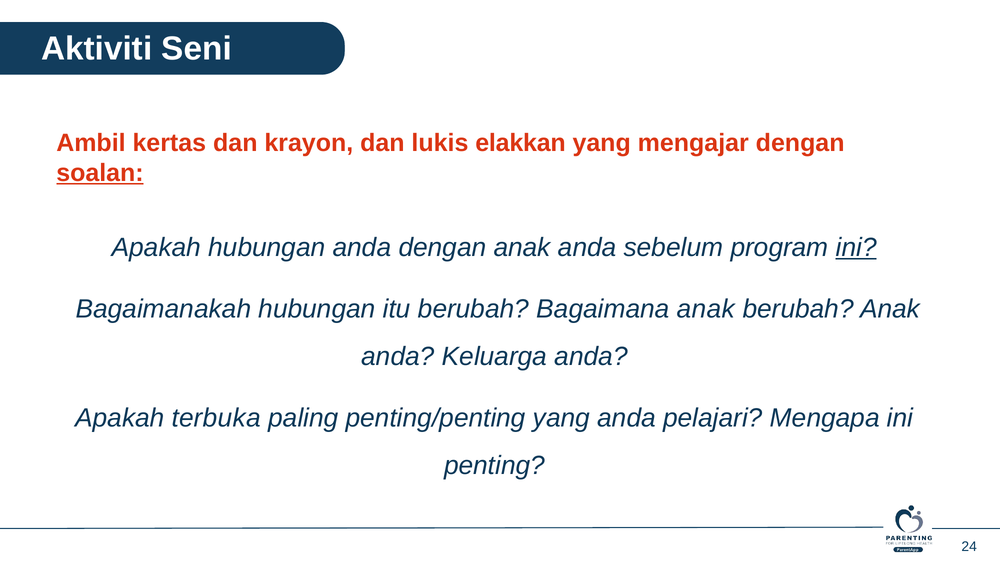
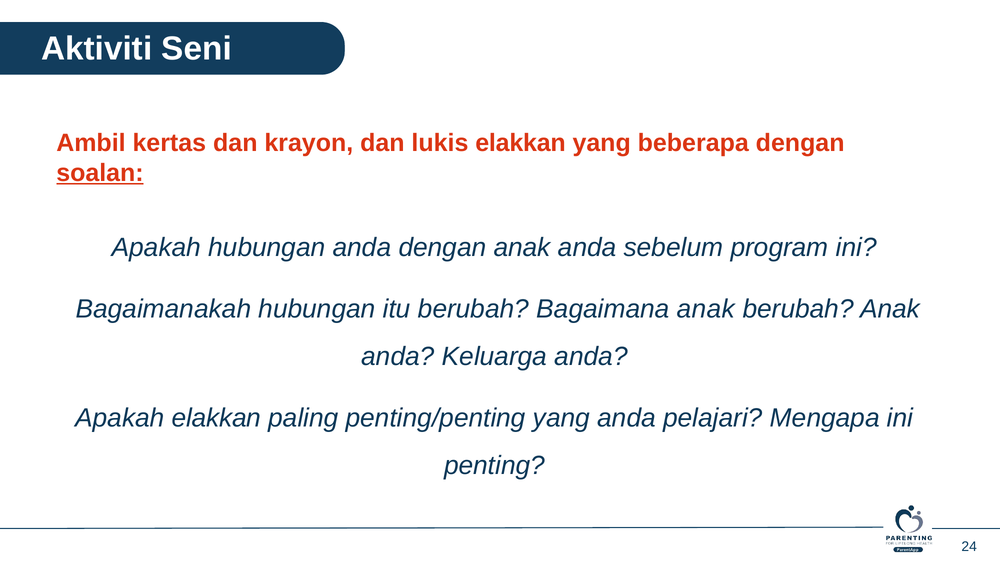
mengajar: mengajar -> beberapa
ini at (856, 247) underline: present -> none
Apakah terbuka: terbuka -> elakkan
